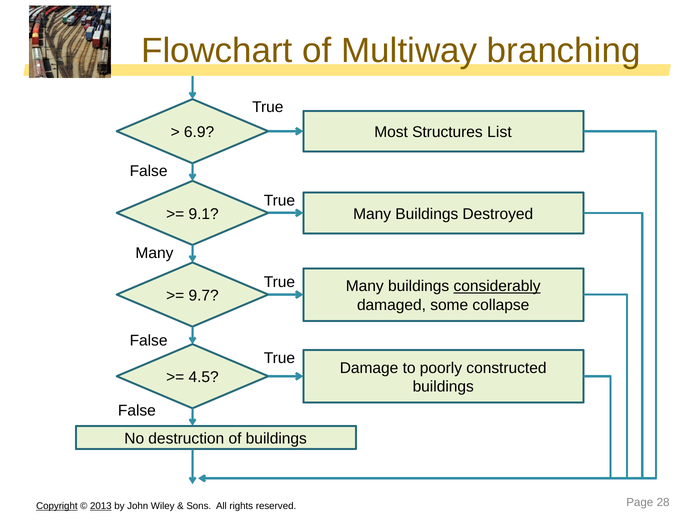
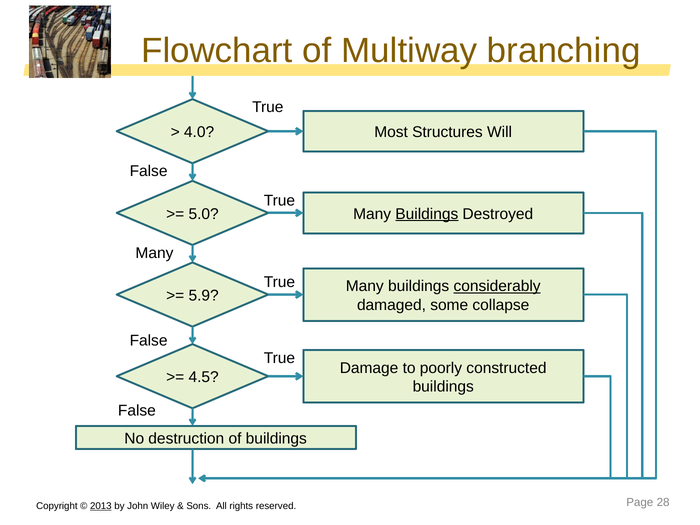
6.9: 6.9 -> 4.0
List: List -> Will
9.1: 9.1 -> 5.0
Buildings at (427, 214) underline: none -> present
9.7: 9.7 -> 5.9
Copyright underline: present -> none
